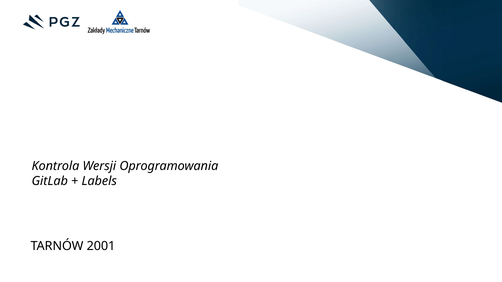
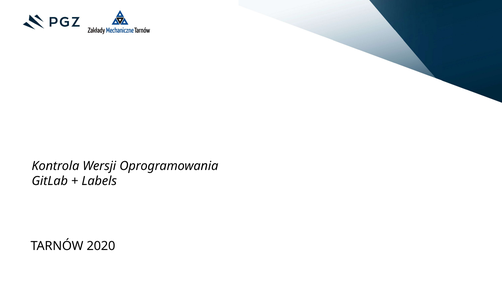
2001: 2001 -> 2020
